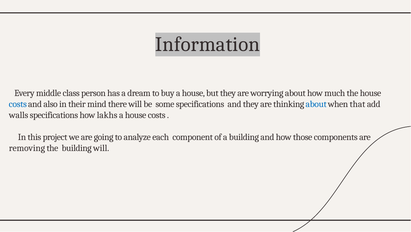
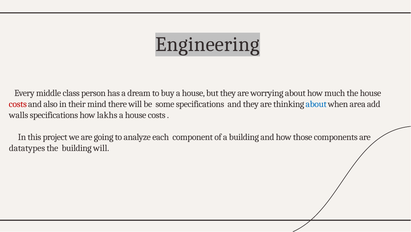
Information: Information -> Engineering
costs at (18, 104) colour: blue -> red
that: that -> area
removing: removing -> datatypes
